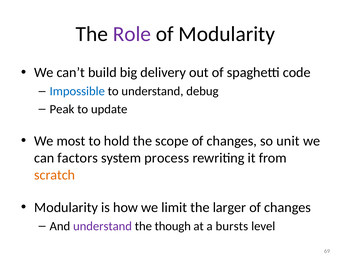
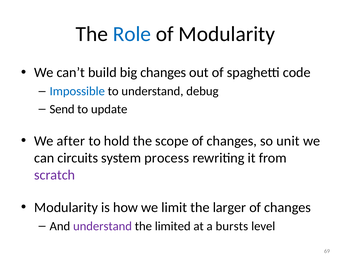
Role colour: purple -> blue
big delivery: delivery -> changes
Peak: Peak -> Send
most: most -> after
factors: factors -> circuits
scratch colour: orange -> purple
though: though -> limited
